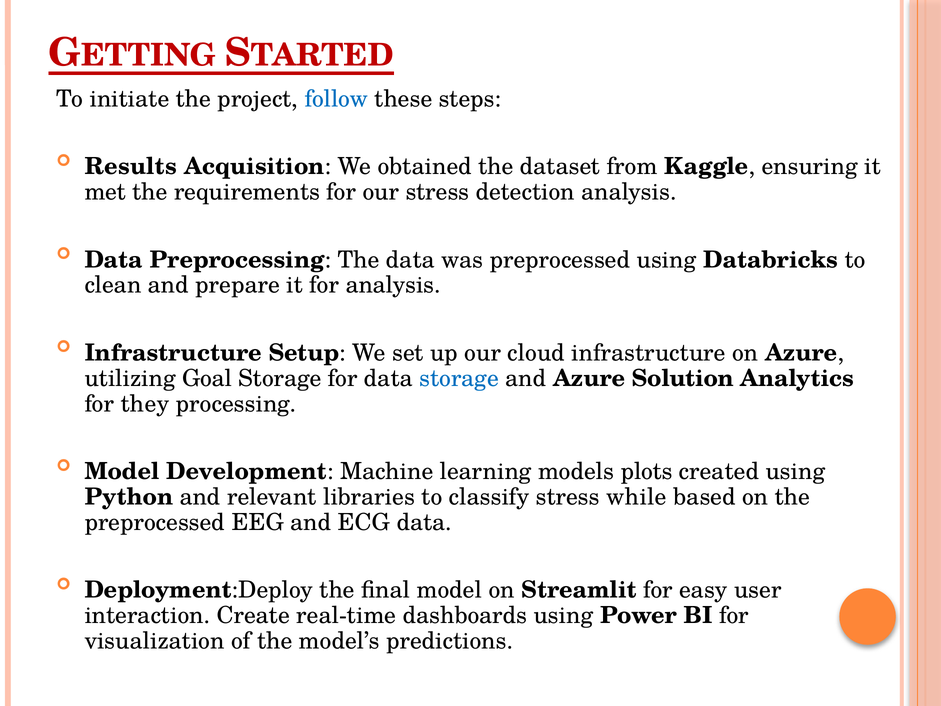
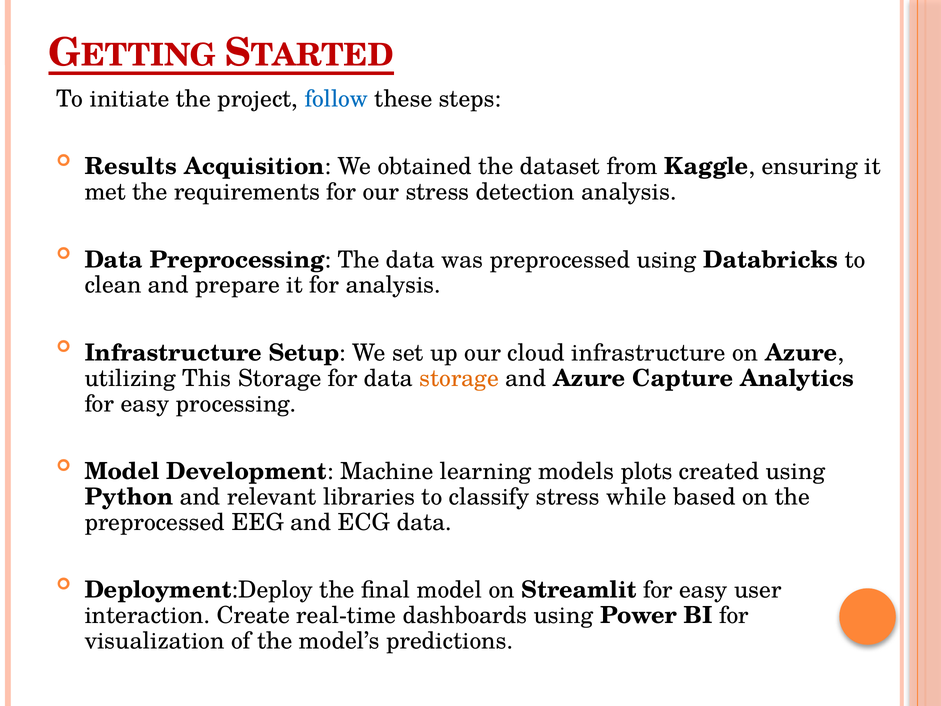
Goal: Goal -> This
storage at (459, 378) colour: blue -> orange
Solution: Solution -> Capture
they at (145, 404): they -> easy
